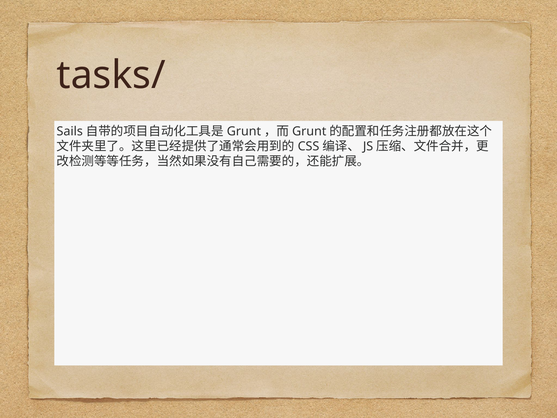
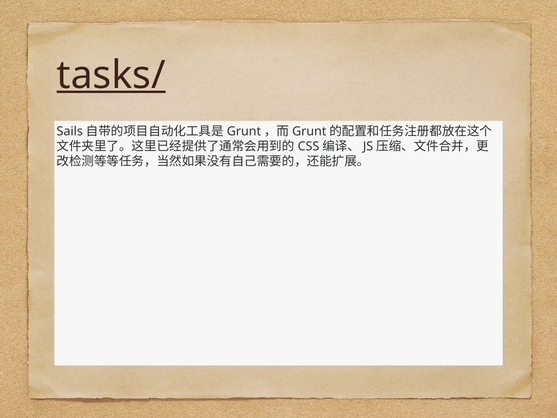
tasks/ underline: none -> present
